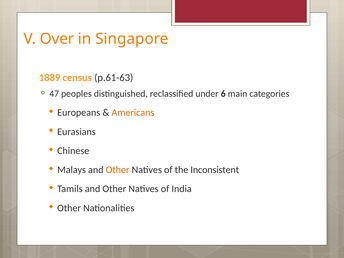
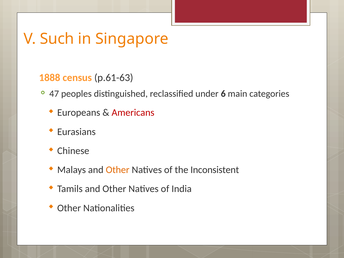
Over: Over -> Such
1889: 1889 -> 1888
Americans colour: orange -> red
